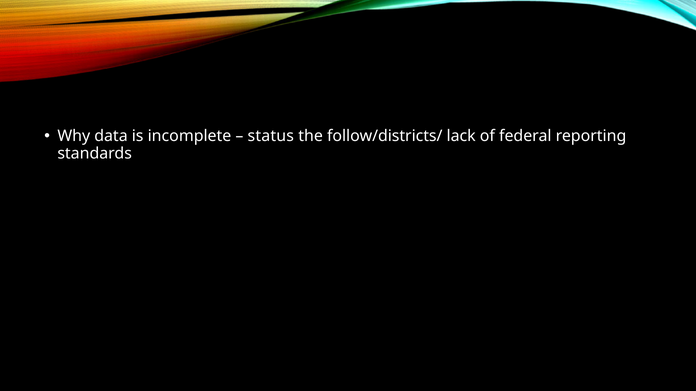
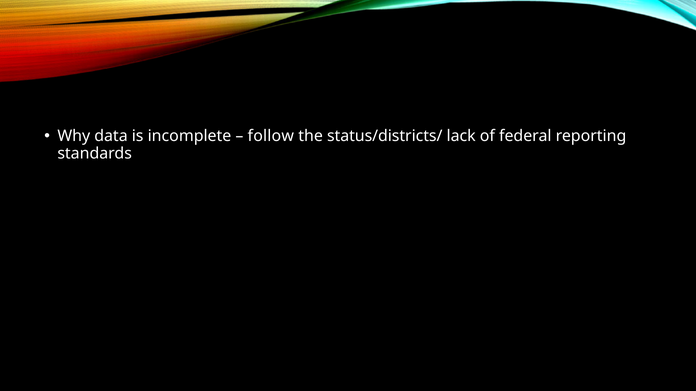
status: status -> follow
follow/districts/: follow/districts/ -> status/districts/
